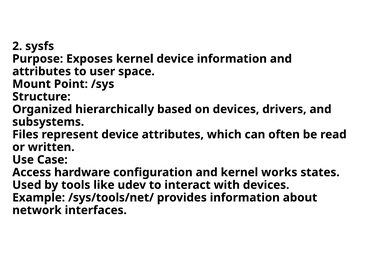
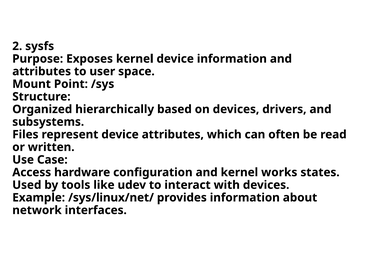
/sys/tools/net/: /sys/tools/net/ -> /sys/linux/net/
